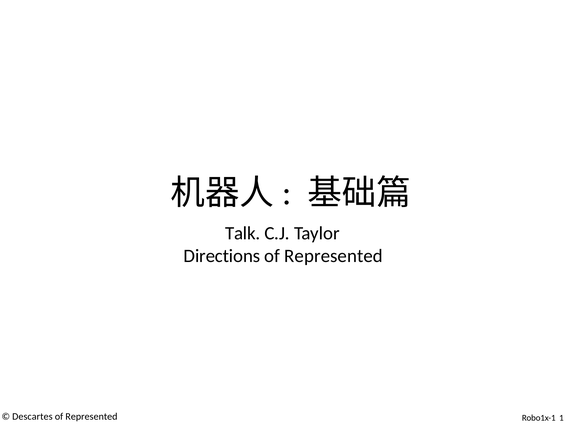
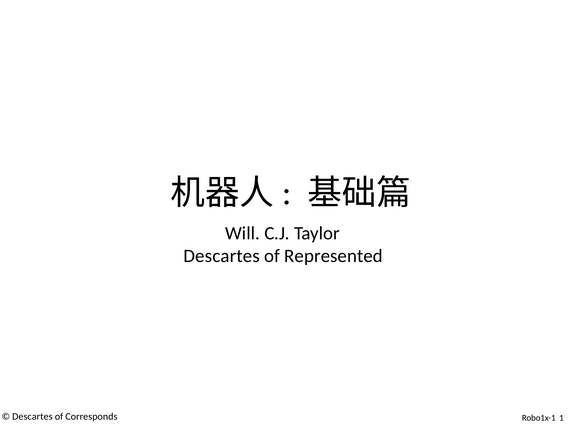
Talk: Talk -> Will
Directions at (222, 256): Directions -> Descartes
Represented at (91, 417): Represented -> Corresponds
